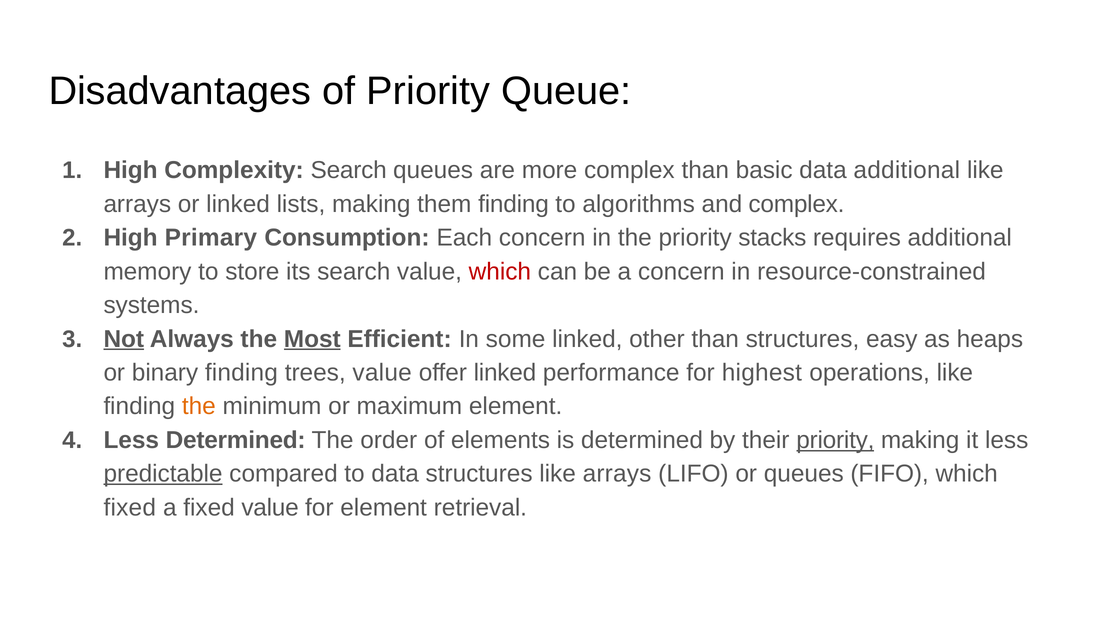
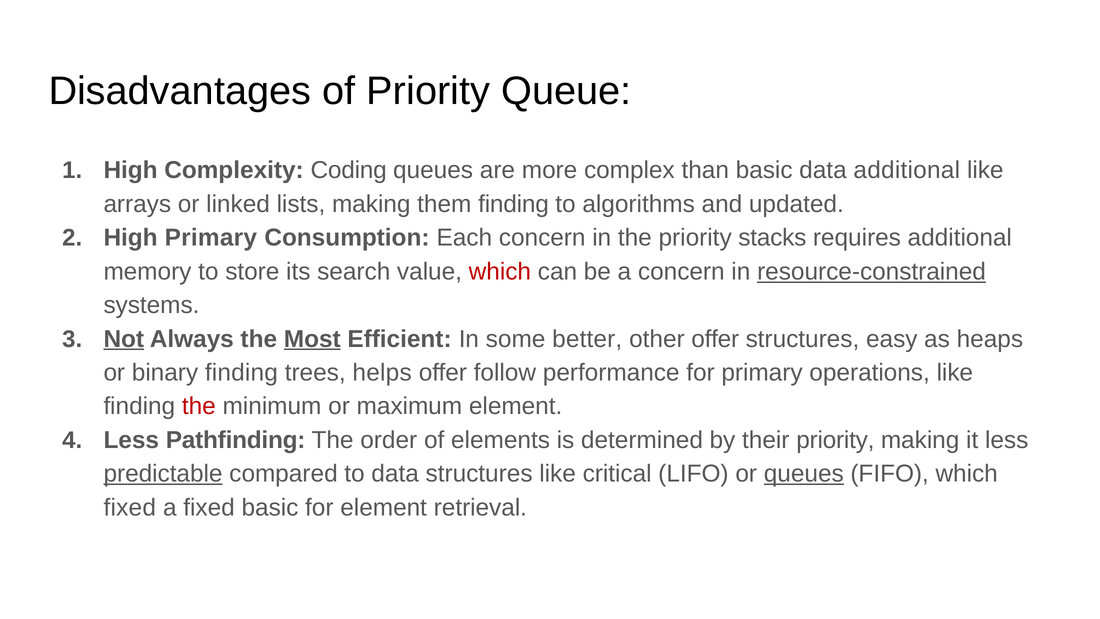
Complexity Search: Search -> Coding
and complex: complex -> updated
resource-constrained underline: none -> present
some linked: linked -> better
other than: than -> offer
trees value: value -> helps
offer linked: linked -> follow
for highest: highest -> primary
the at (199, 406) colour: orange -> red
Less Determined: Determined -> Pathfinding
priority at (835, 440) underline: present -> none
structures like arrays: arrays -> critical
queues at (804, 474) underline: none -> present
fixed value: value -> basic
